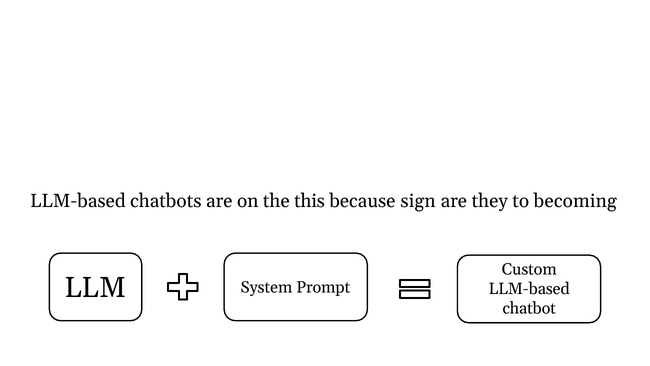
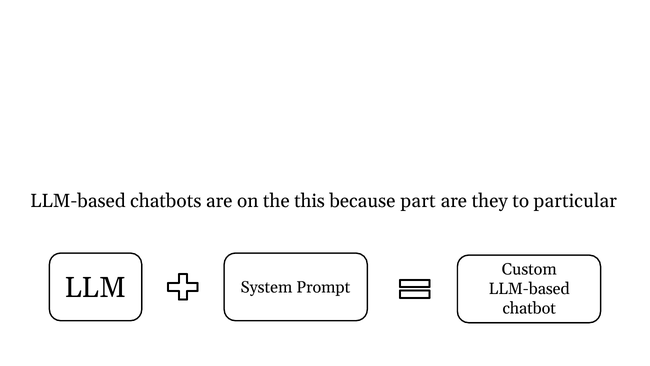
sign: sign -> part
becoming: becoming -> particular
